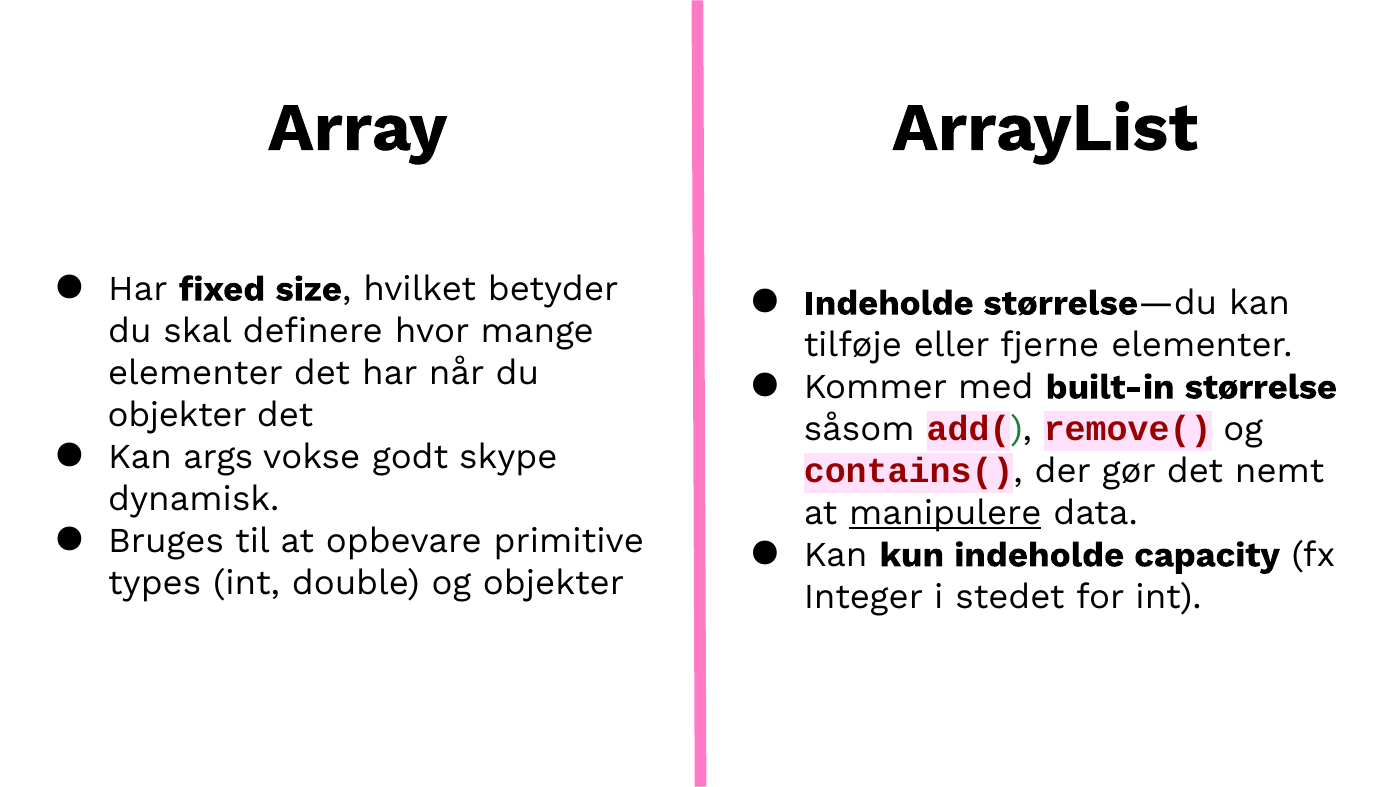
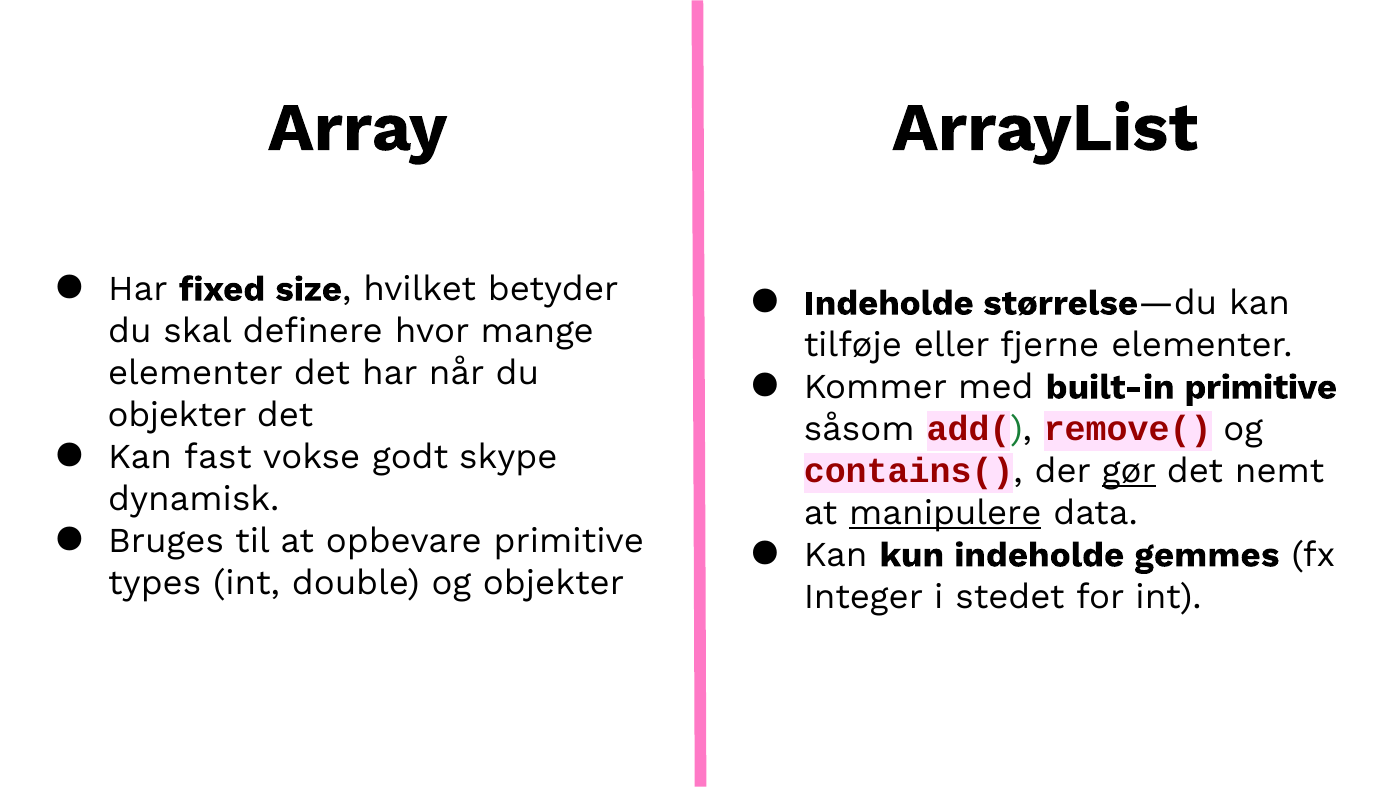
built-in størrelse: størrelse -> primitive
args: args -> fast
gør underline: none -> present
capacity: capacity -> gemmes
